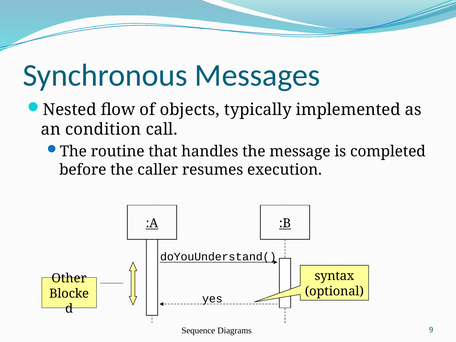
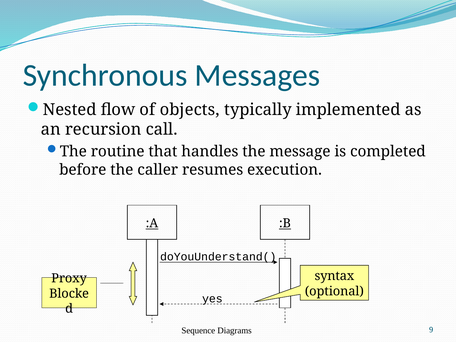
condition: condition -> recursion
Other: Other -> Proxy
